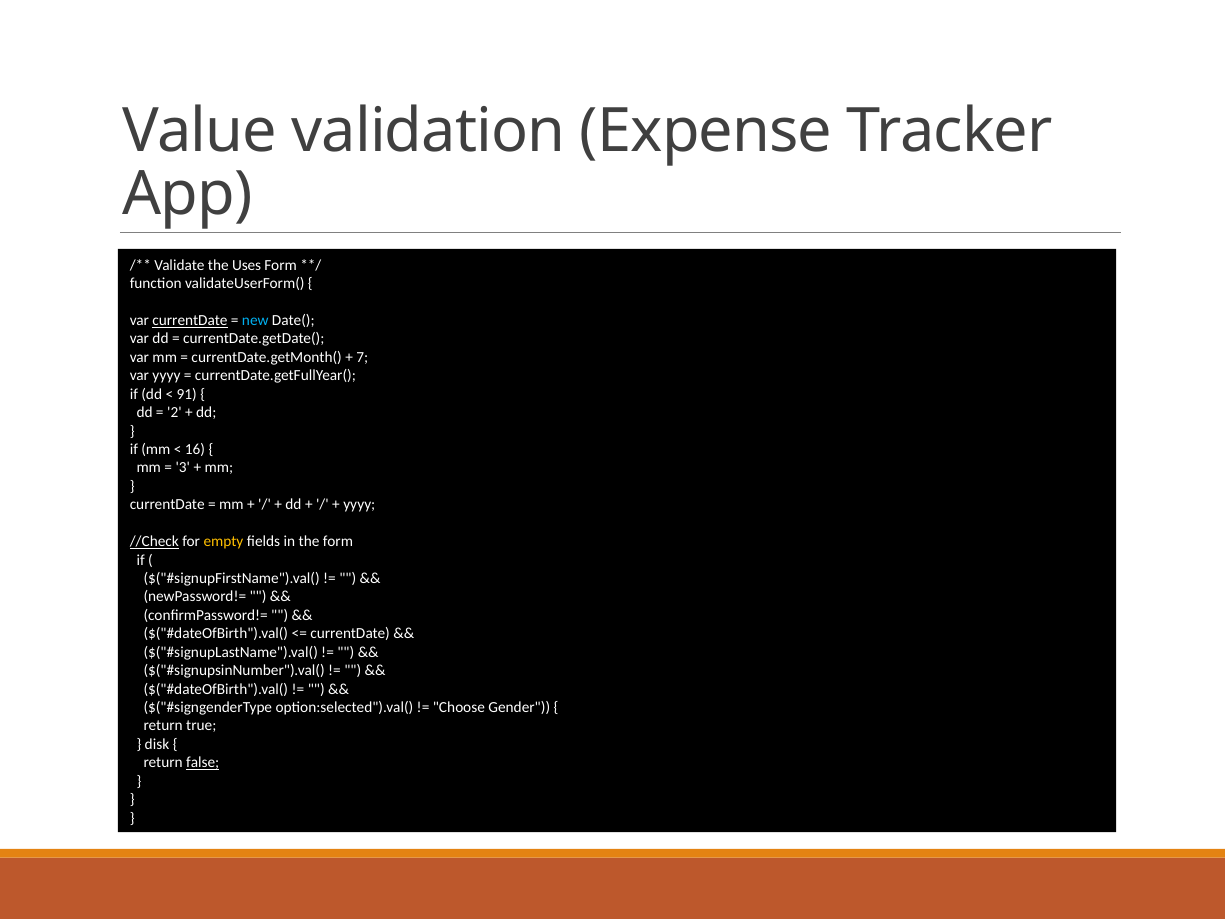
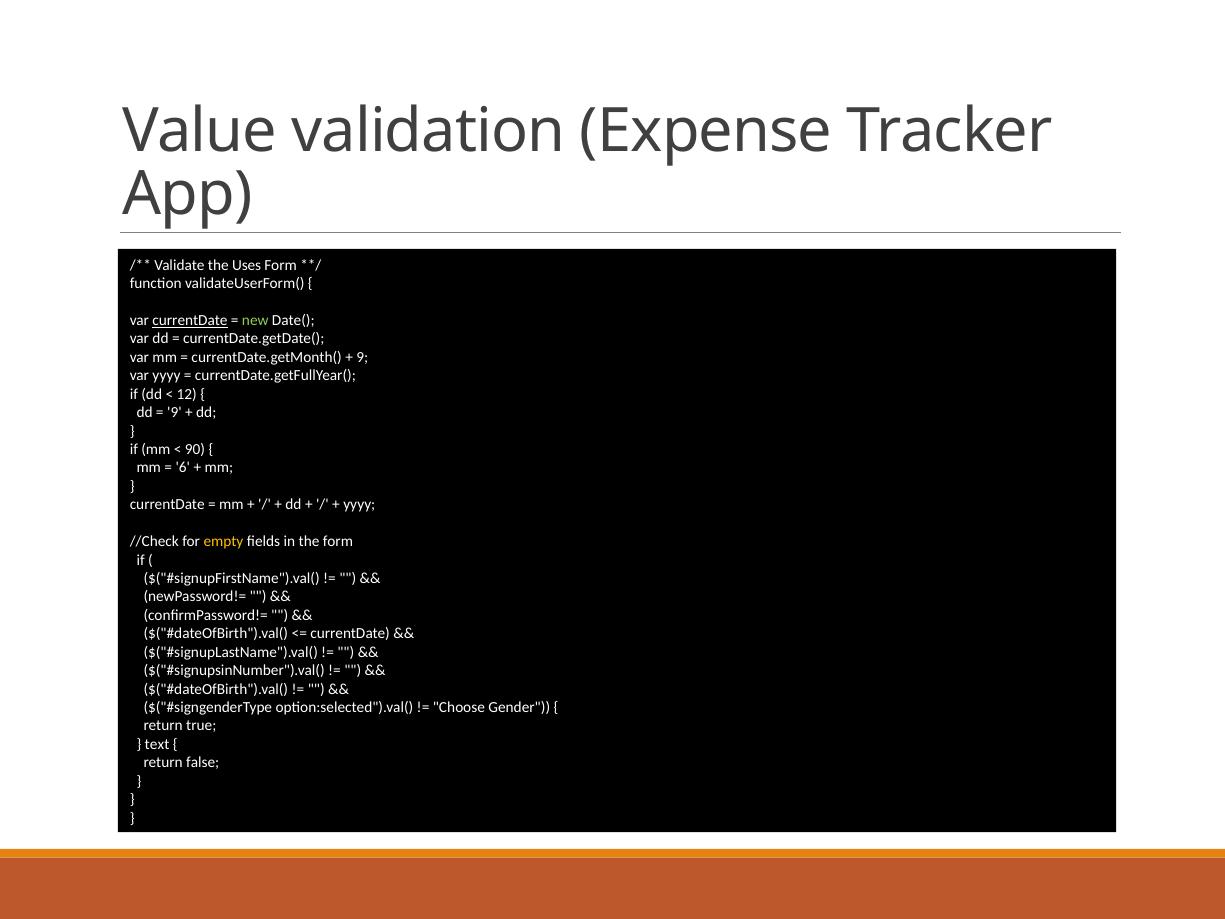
new colour: light blue -> light green
7 at (362, 357): 7 -> 9
91: 91 -> 12
2 at (174, 412): 2 -> 9
16: 16 -> 90
3: 3 -> 6
//Check underline: present -> none
disk: disk -> text
false underline: present -> none
